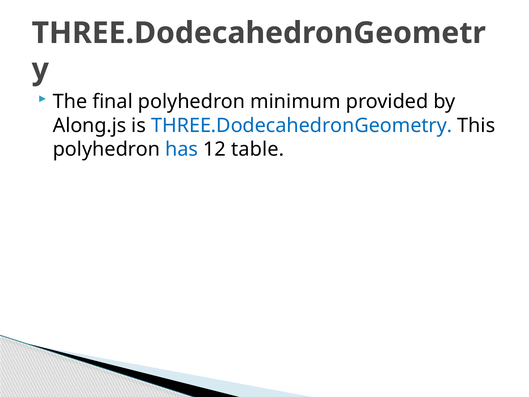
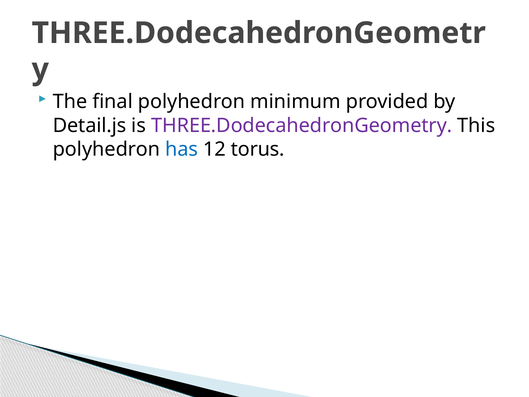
Along.js: Along.js -> Detail.js
THREE.DodecahedronGeometry colour: blue -> purple
table: table -> torus
